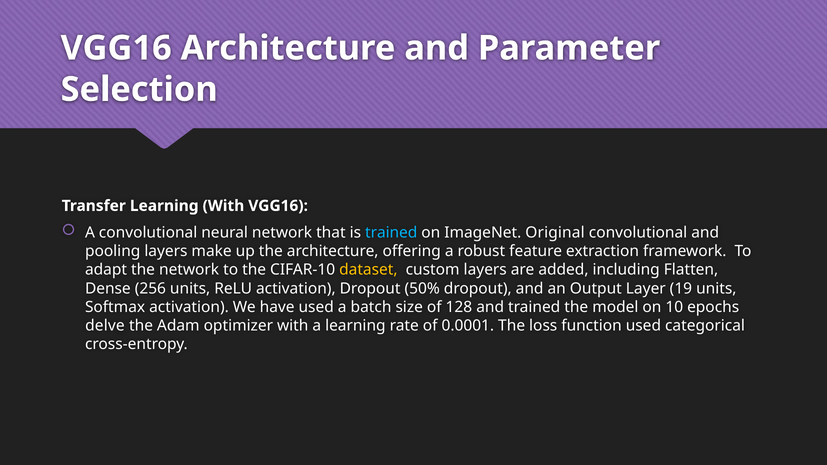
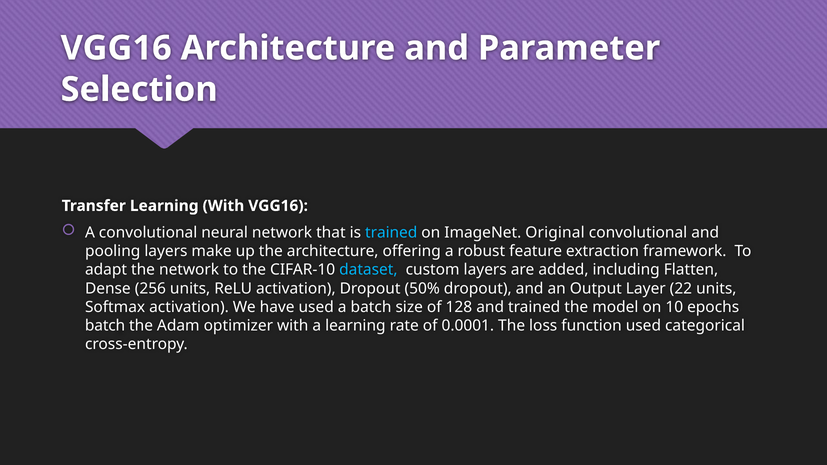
dataset colour: yellow -> light blue
19: 19 -> 22
delve at (105, 326): delve -> batch
